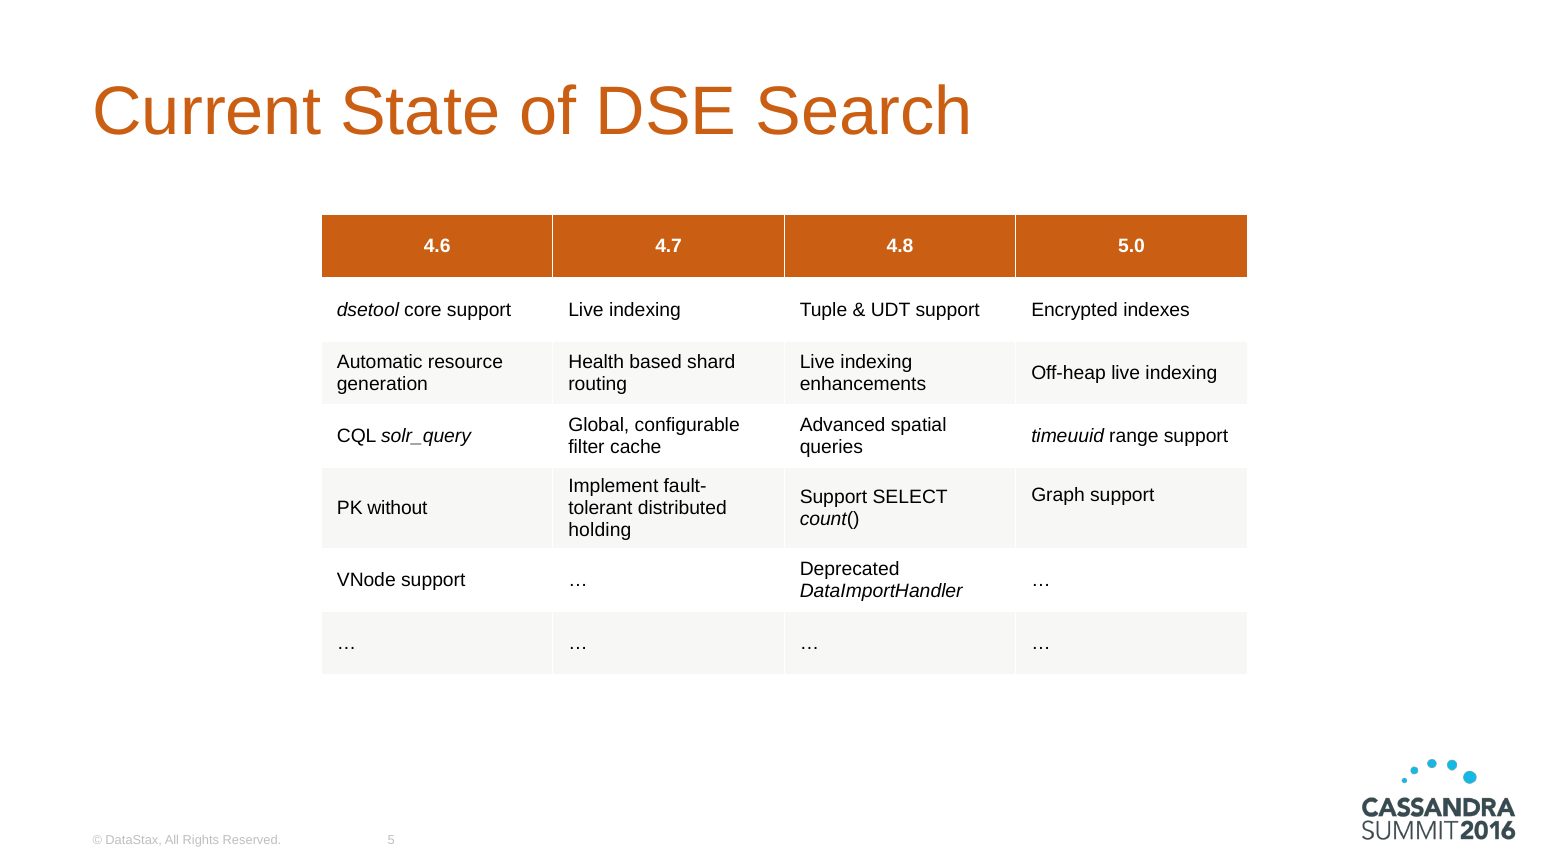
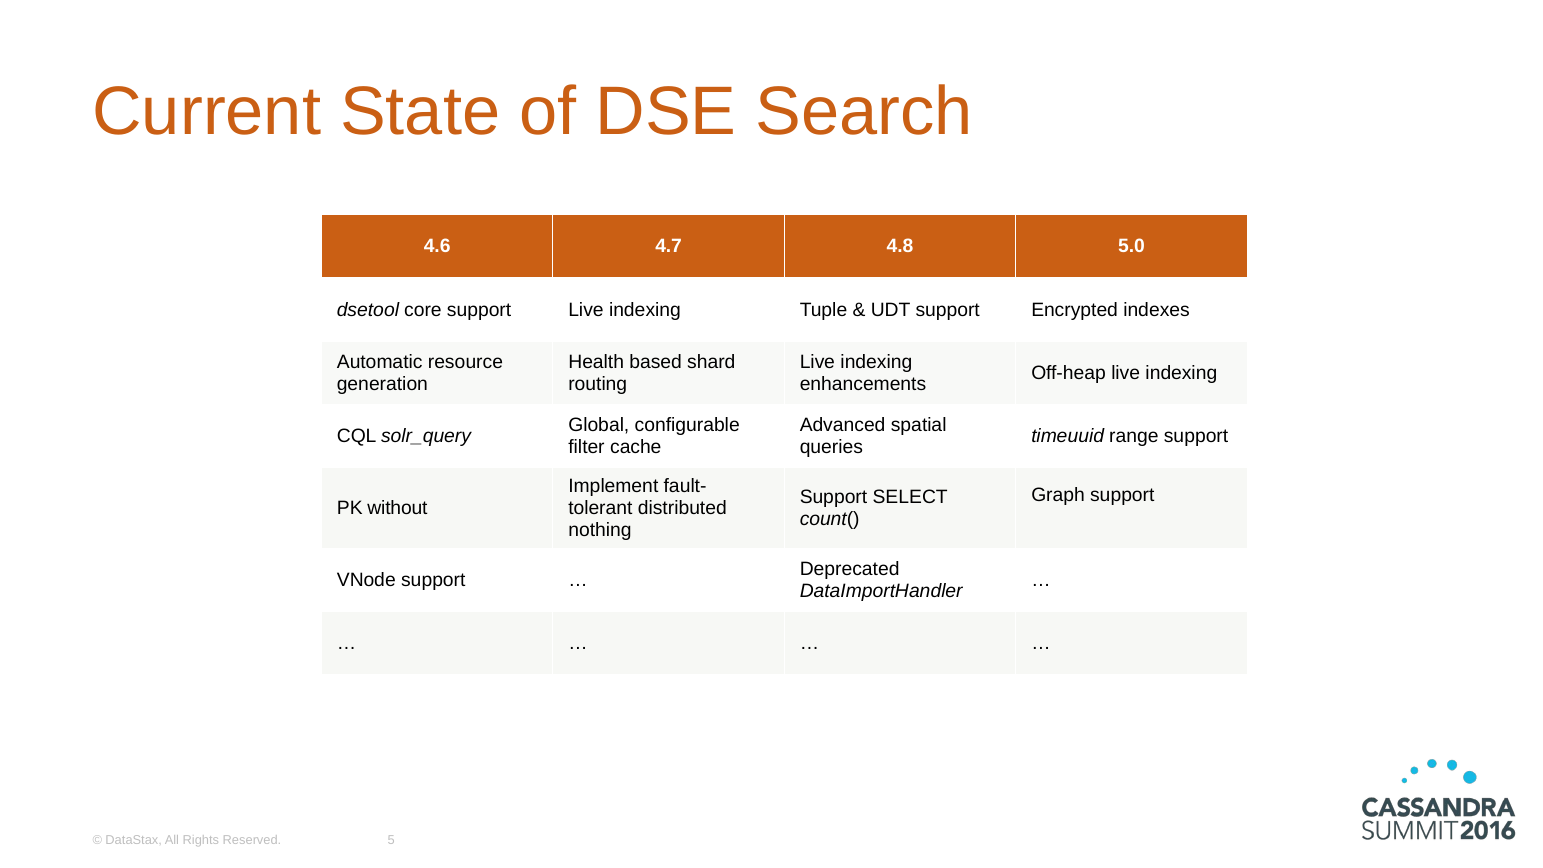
holding: holding -> nothing
